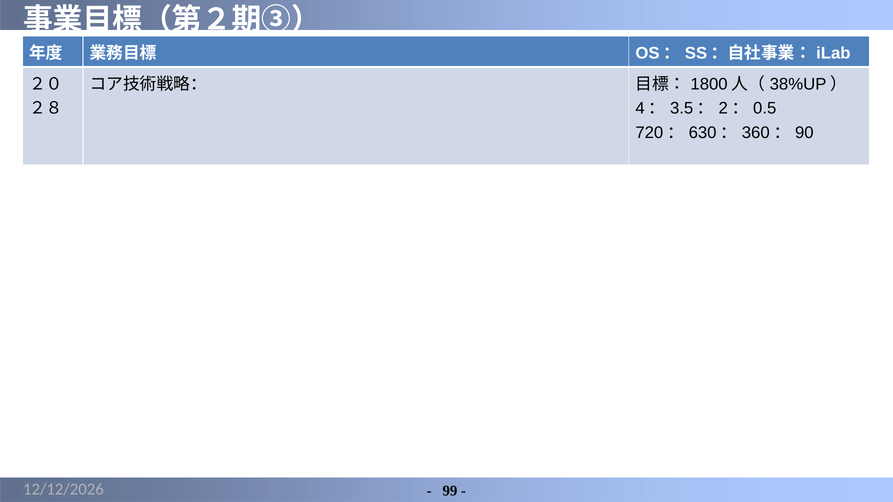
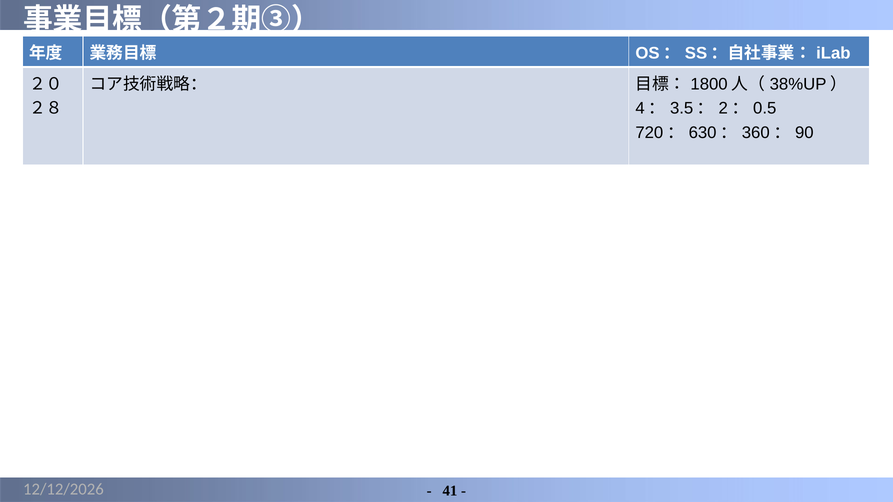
99: 99 -> 41
